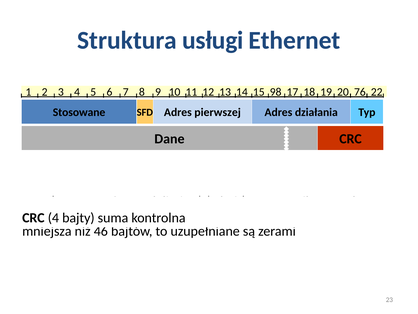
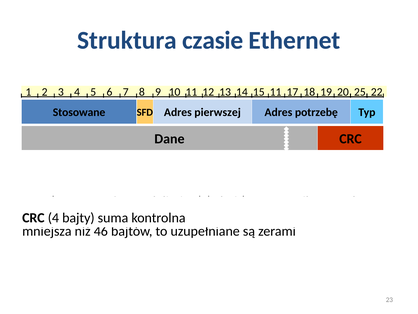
usługi: usługi -> czasie
15 98: 98 -> 11
76: 76 -> 25
działania: działania -> potrzebę
